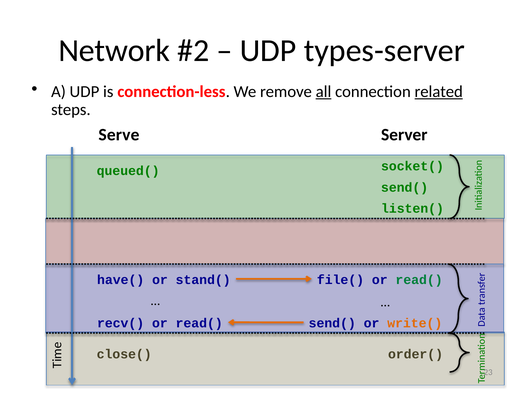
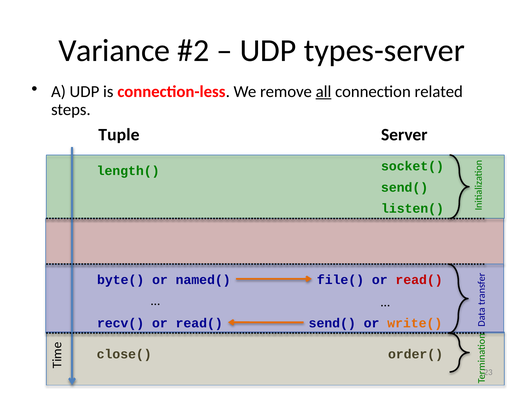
Network: Network -> Variance
related underline: present -> none
Serve: Serve -> Tuple
queued(: queued( -> length(
have(: have( -> byte(
stand(: stand( -> named(
read( at (419, 280) colour: green -> red
